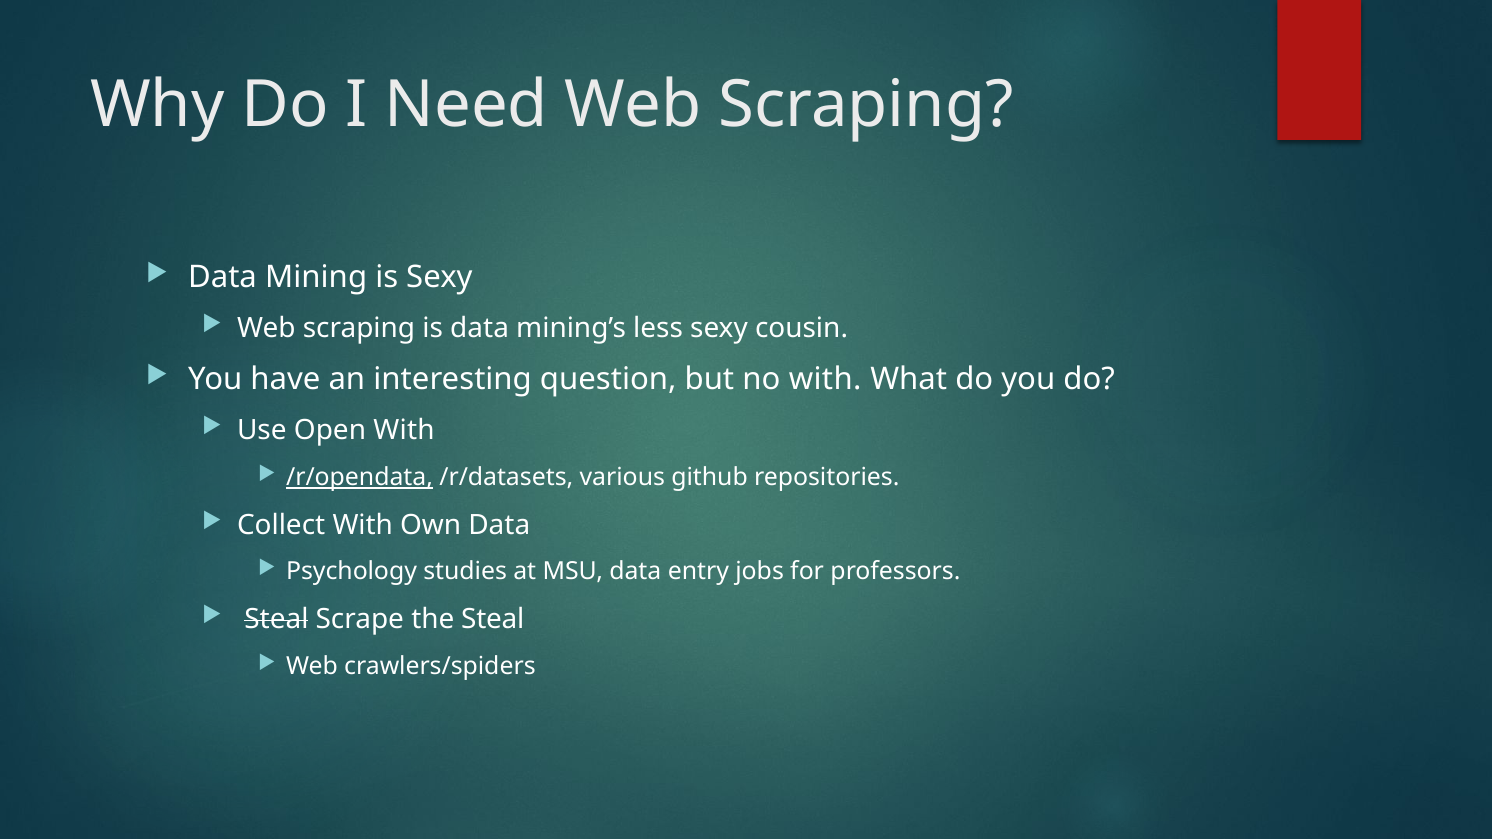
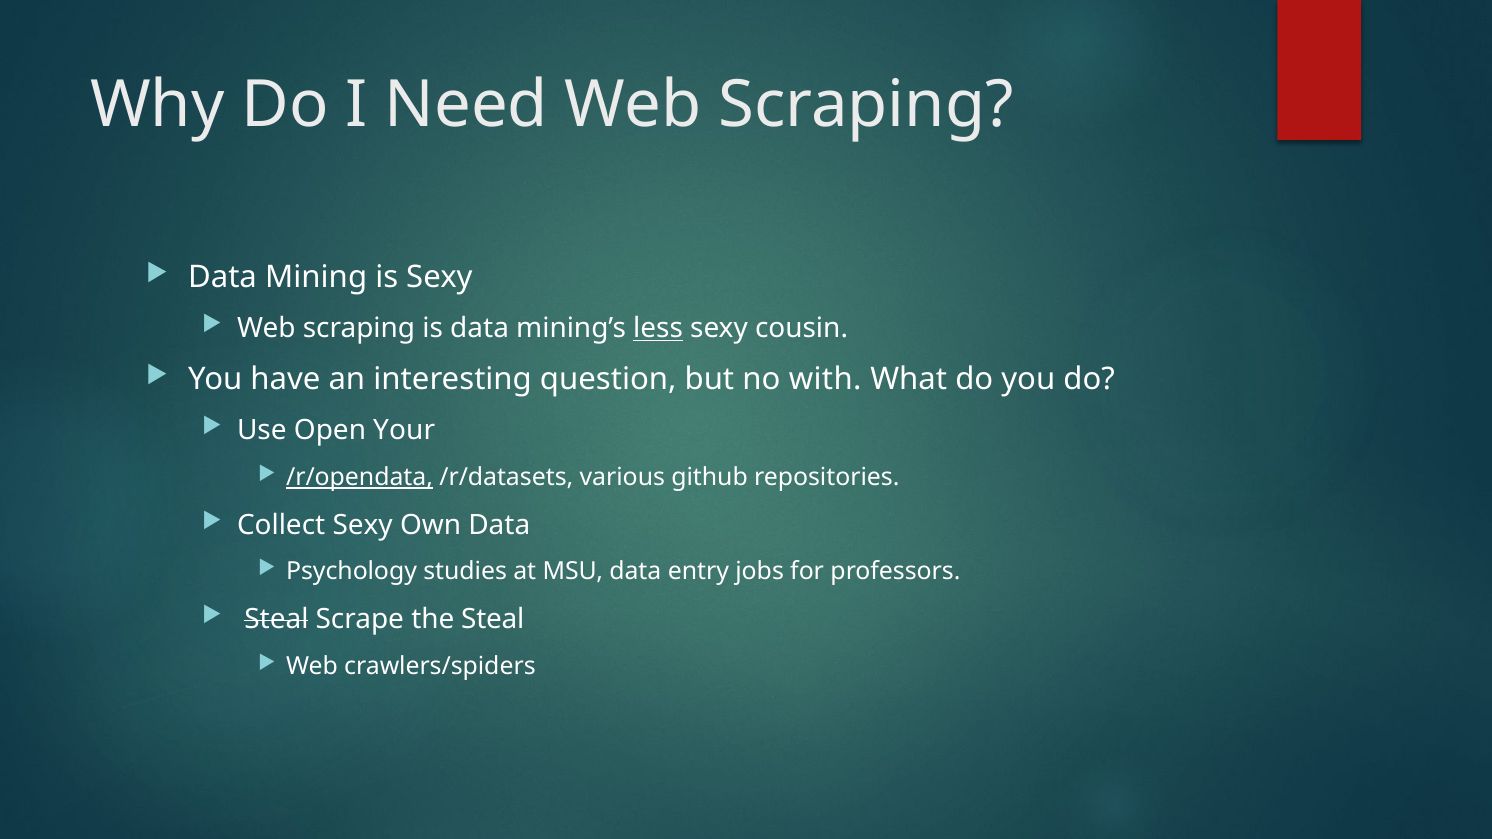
less underline: none -> present
Open With: With -> Your
Collect With: With -> Sexy
